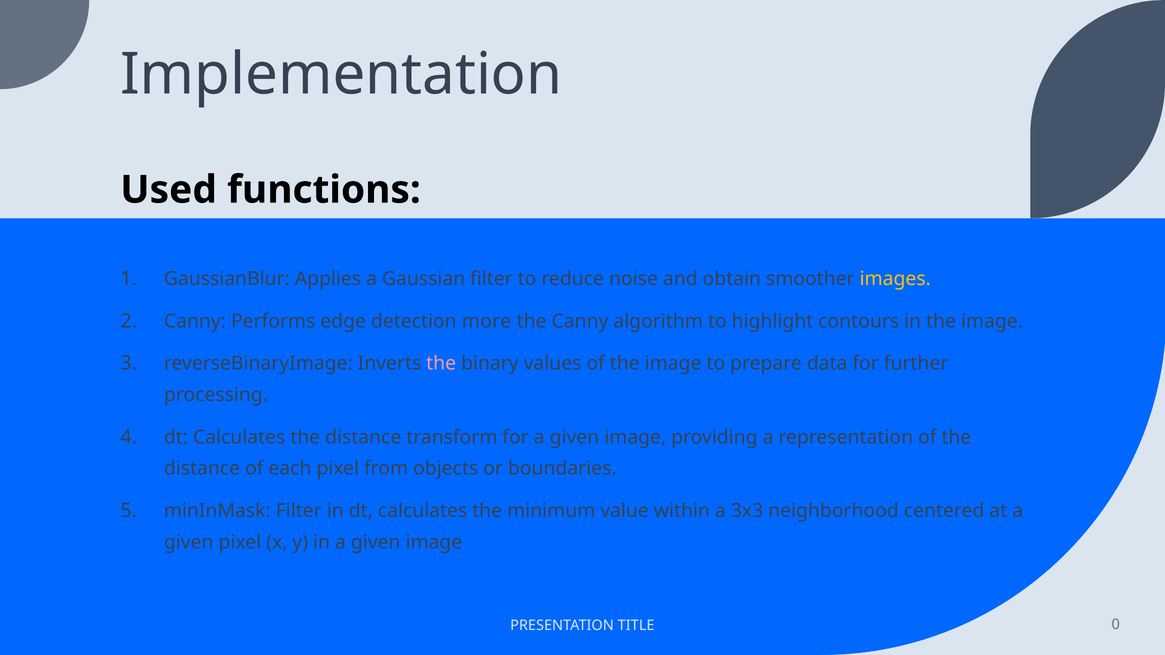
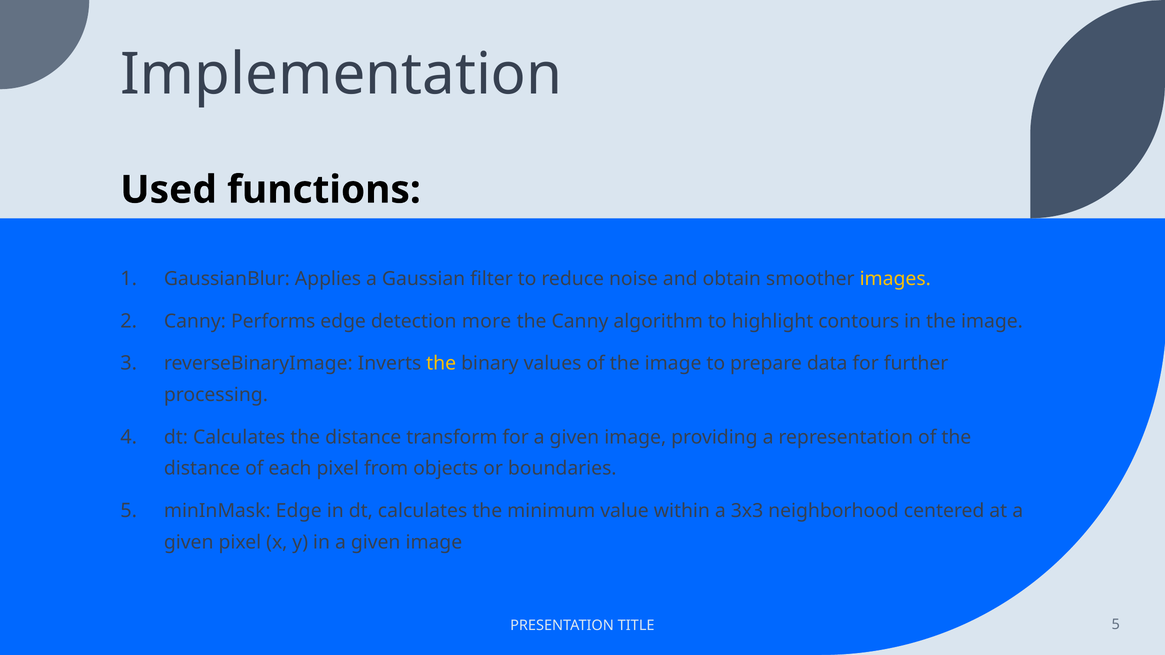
the at (441, 364) colour: pink -> yellow
minInMask Filter: Filter -> Edge
TITLE 0: 0 -> 5
